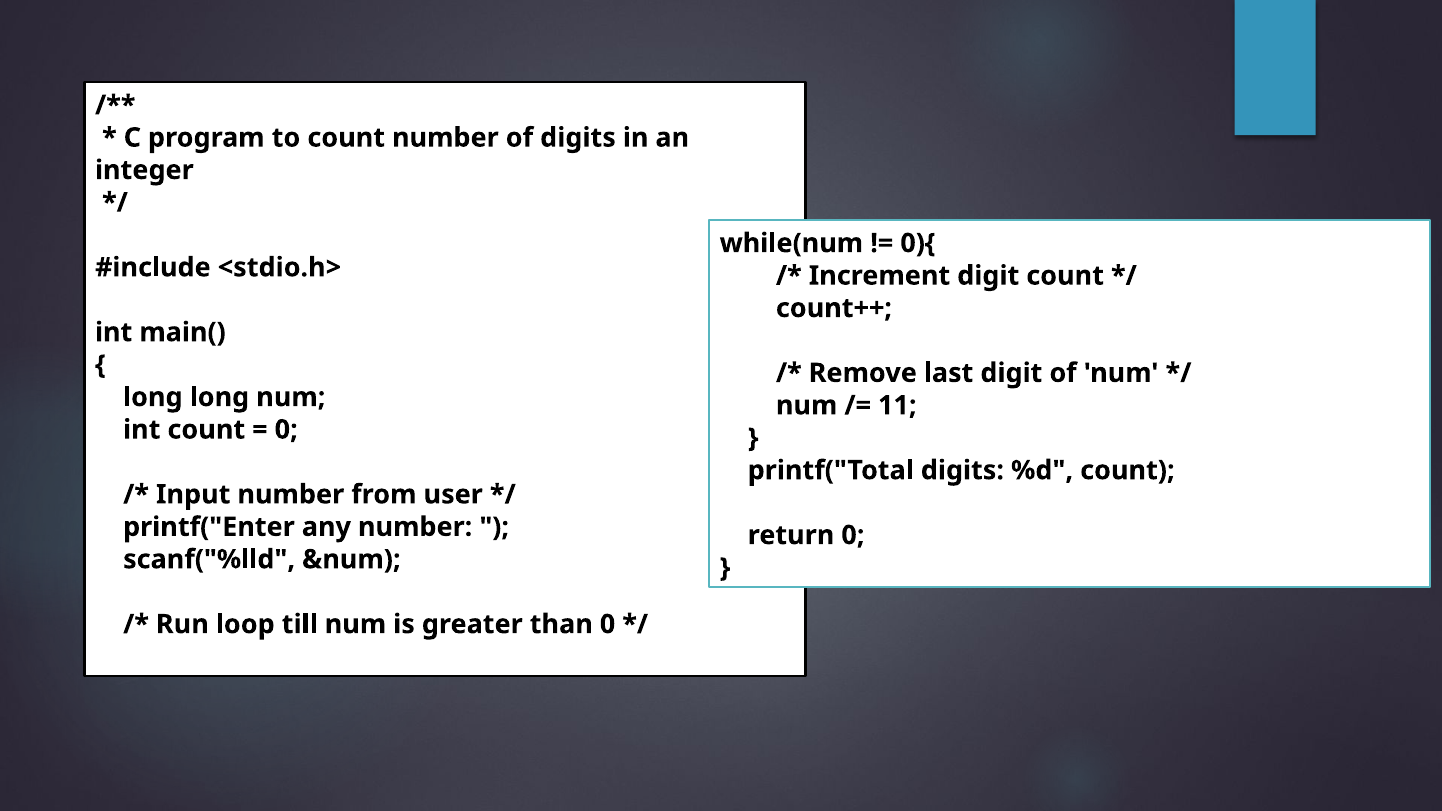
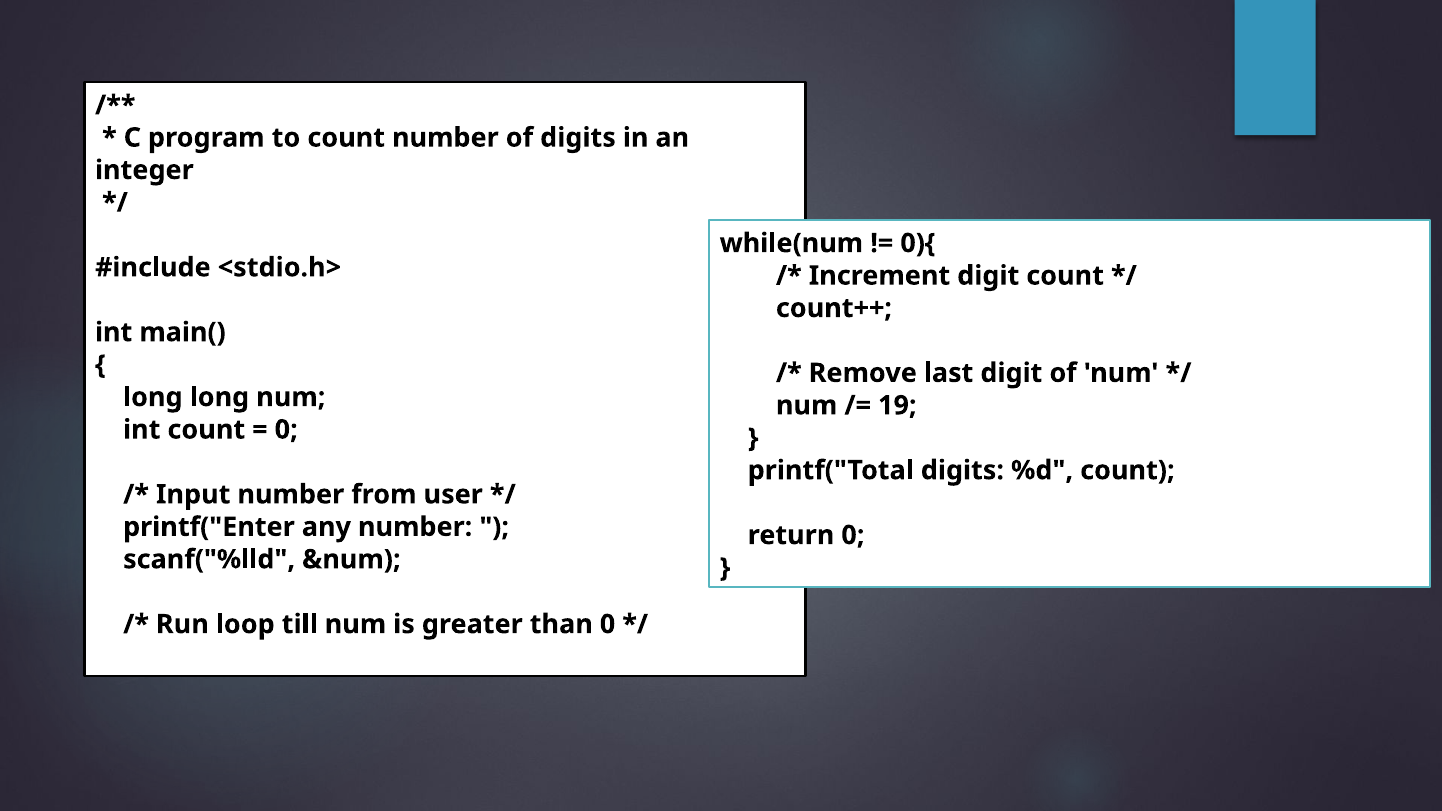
11: 11 -> 19
